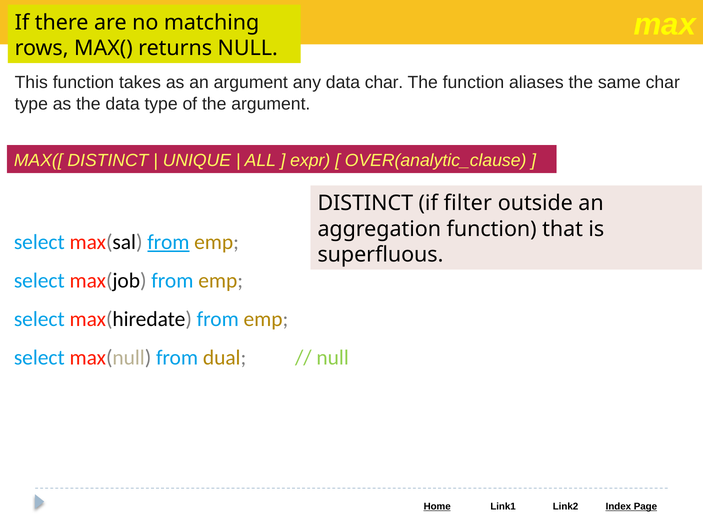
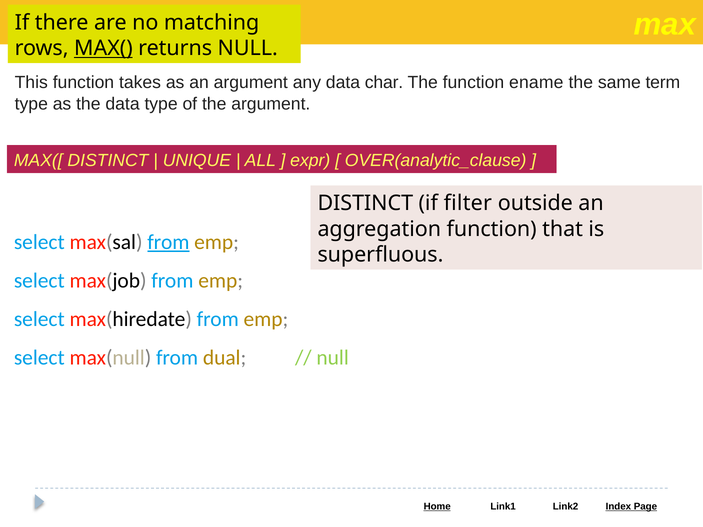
MAX( underline: none -> present
aliases: aliases -> ename
same char: char -> term
